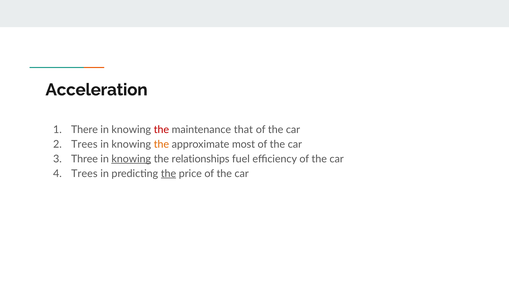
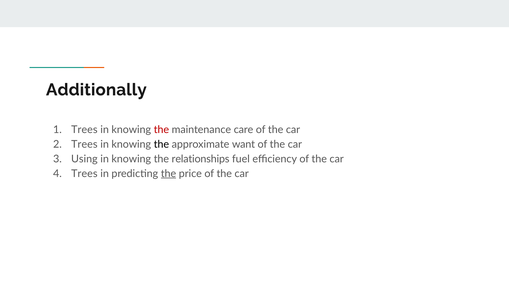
Acceleration: Acceleration -> Additionally
There at (84, 130): There -> Trees
that: that -> care
the at (161, 144) colour: orange -> black
most: most -> want
Three: Three -> Using
knowing at (131, 159) underline: present -> none
